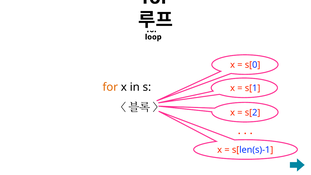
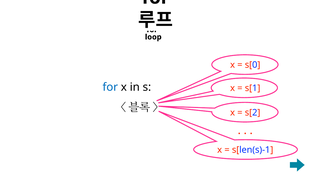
for at (110, 87) colour: orange -> blue
